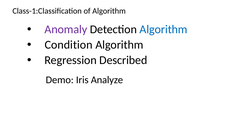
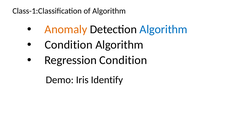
Anomaly colour: purple -> orange
Regression Described: Described -> Condition
Analyze: Analyze -> Identify
